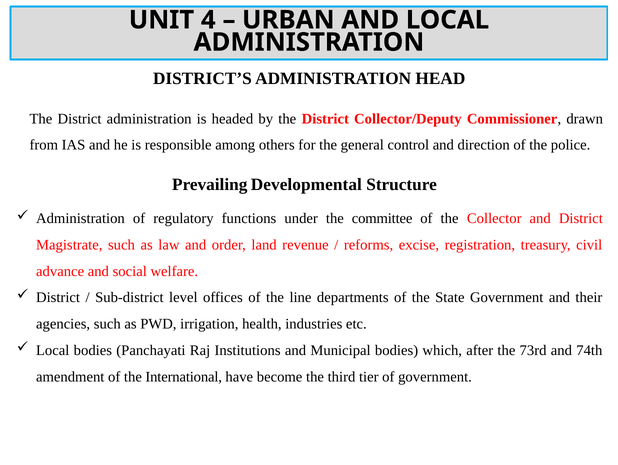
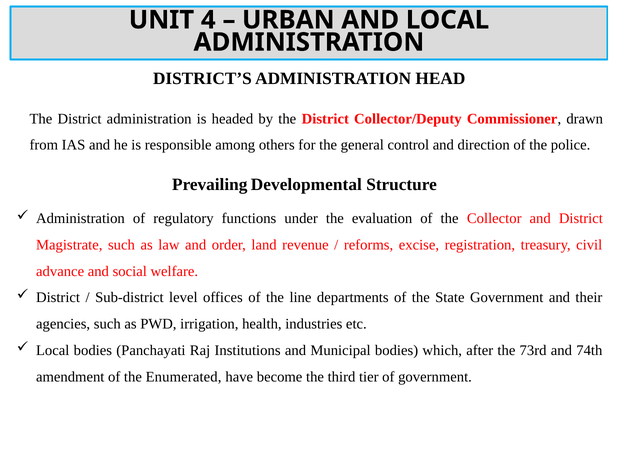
committee: committee -> evaluation
International: International -> Enumerated
